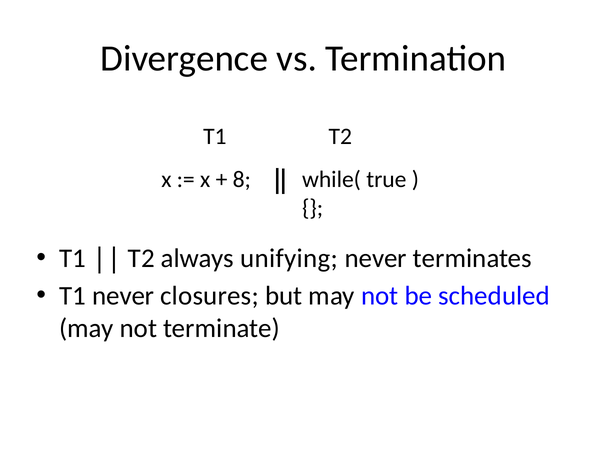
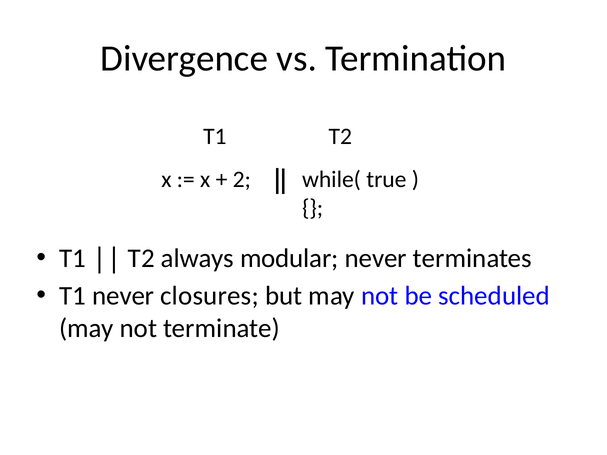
8: 8 -> 2
unifying: unifying -> modular
